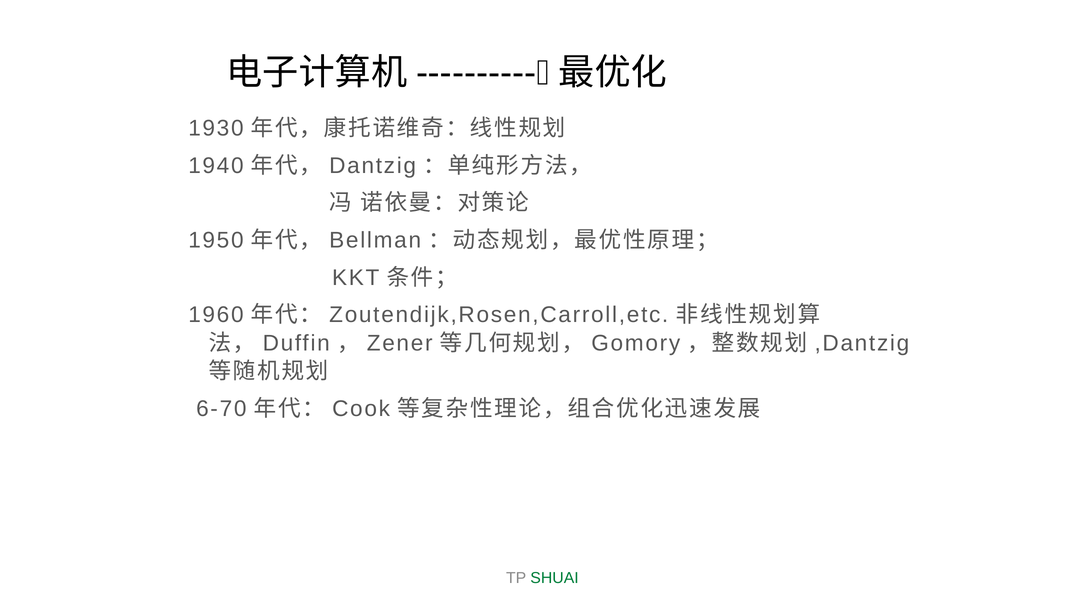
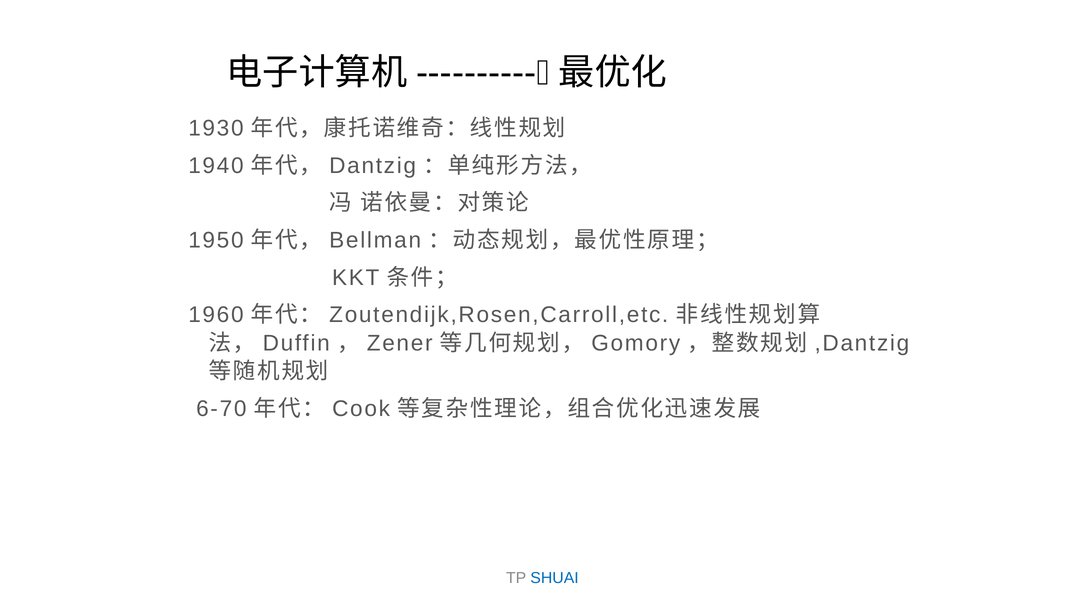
SHUAI colour: green -> blue
